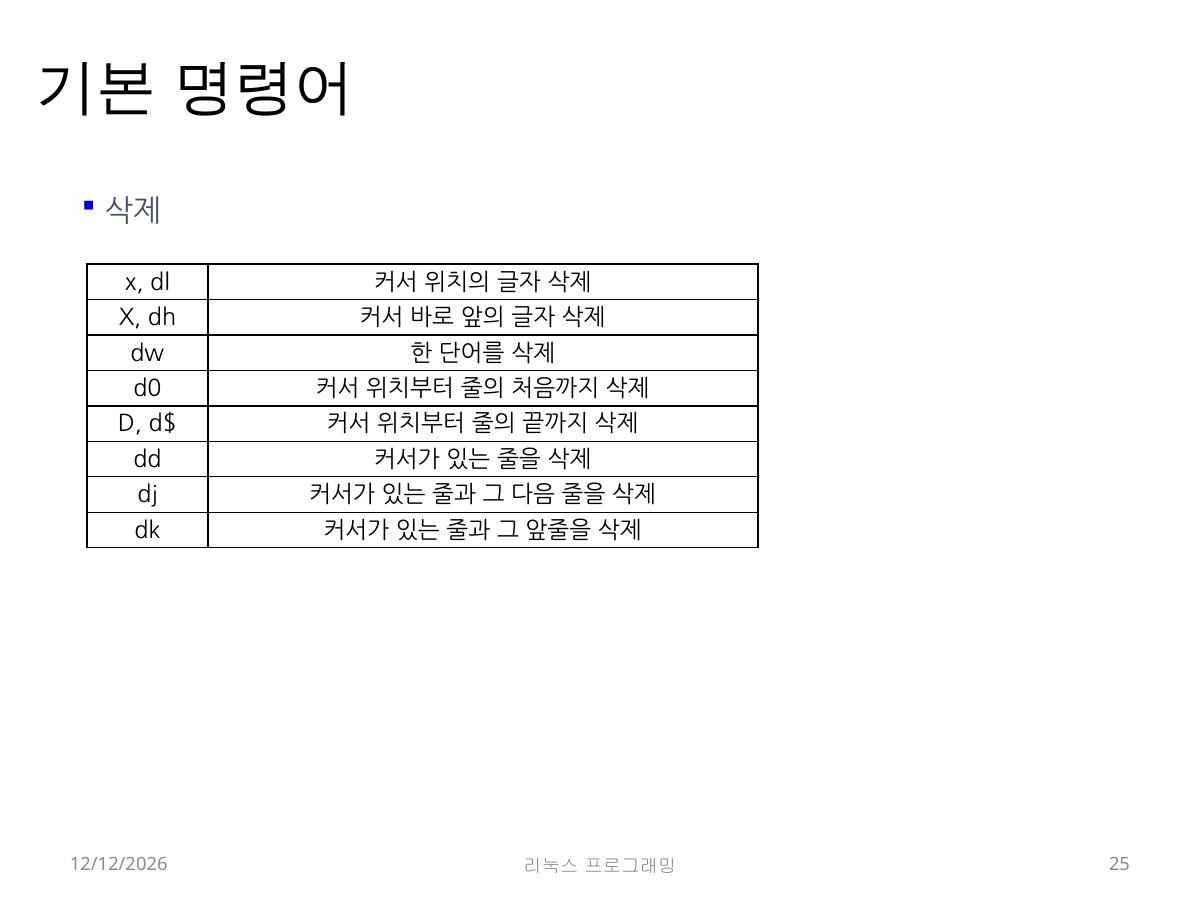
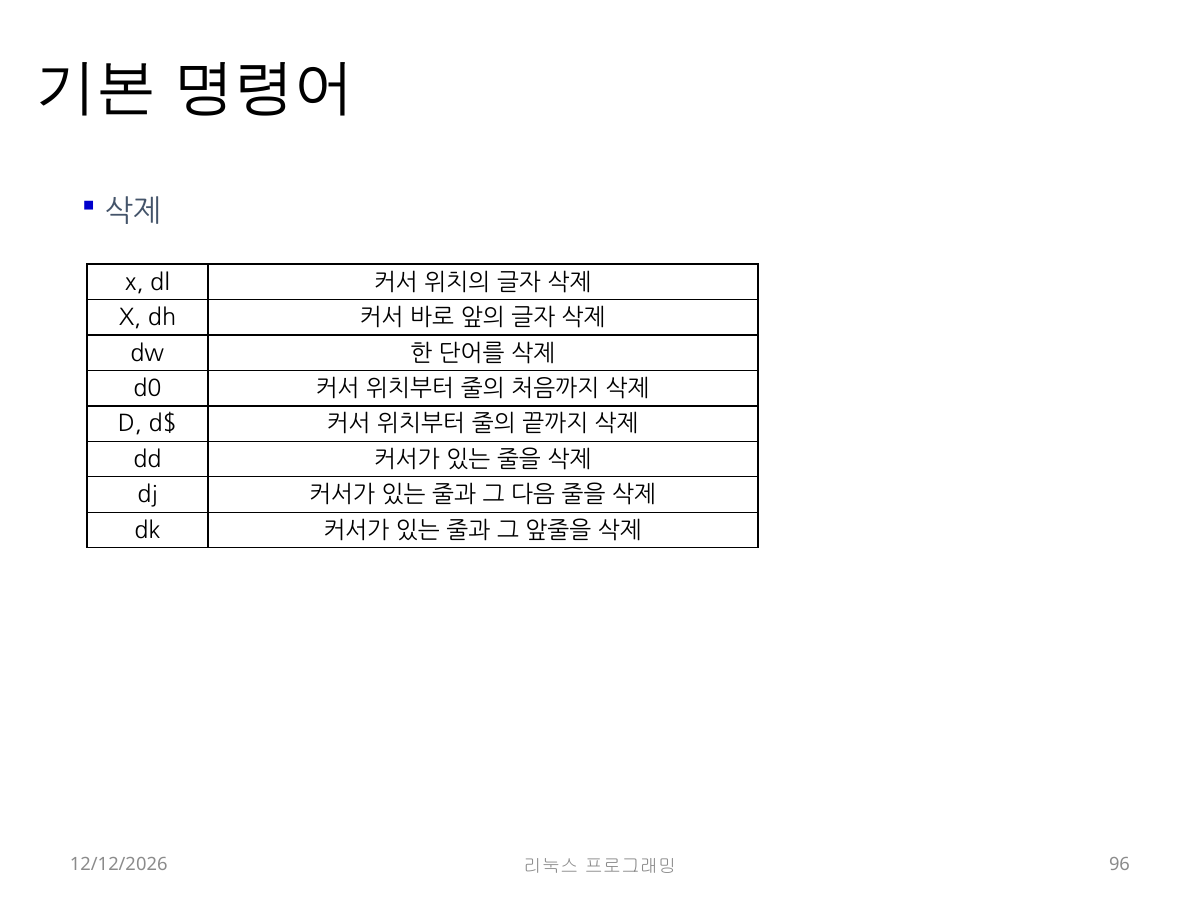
25: 25 -> 96
